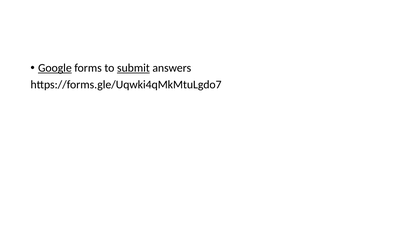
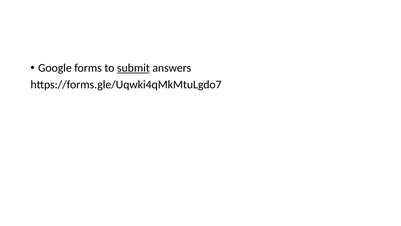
Google underline: present -> none
